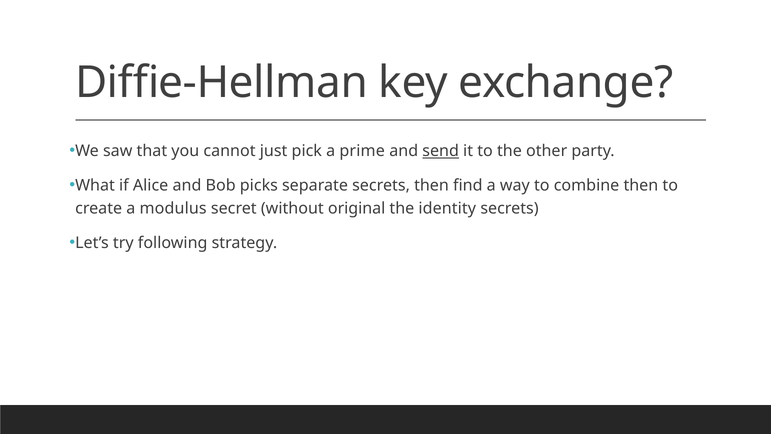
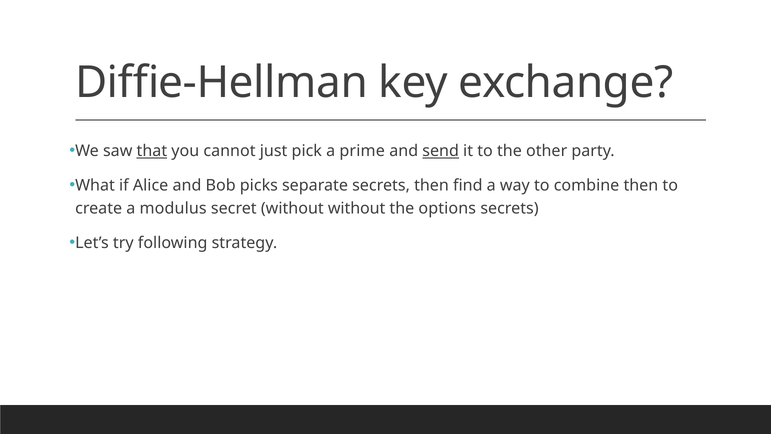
that underline: none -> present
without original: original -> without
identity: identity -> options
